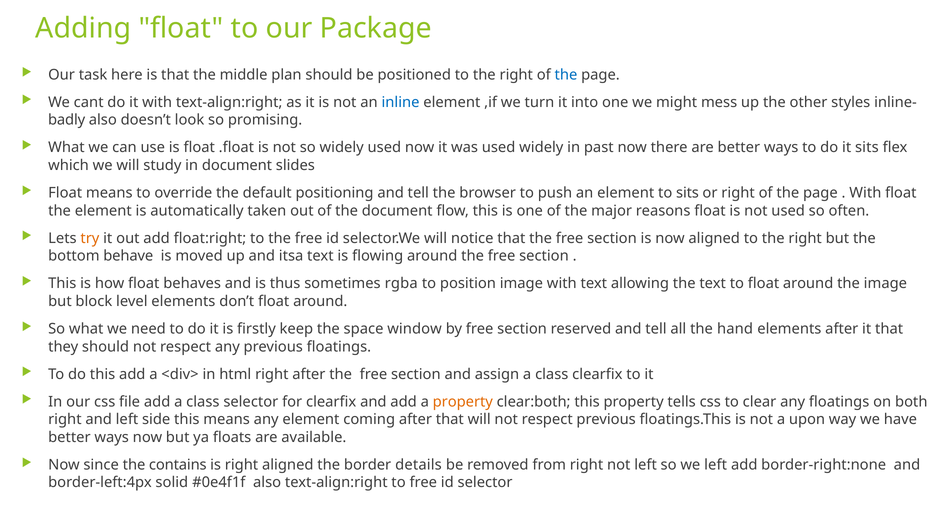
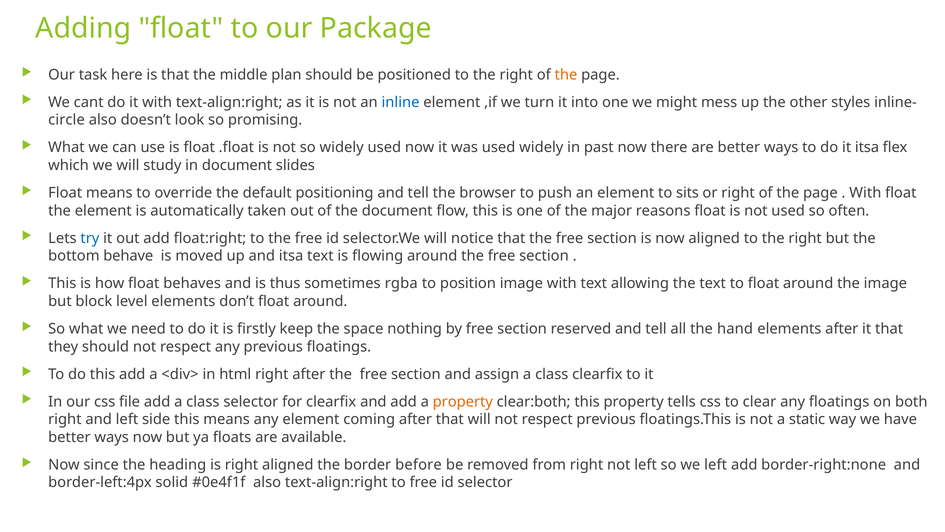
the at (566, 75) colour: blue -> orange
badly: badly -> circle
it sits: sits -> itsa
try colour: orange -> blue
window: window -> nothing
upon: upon -> static
contains: contains -> heading
details: details -> before
